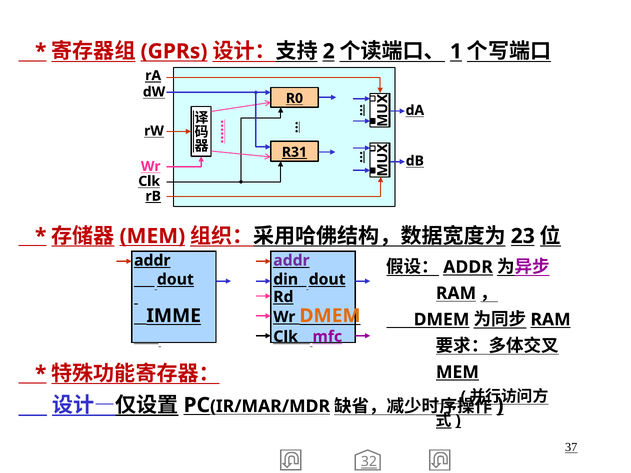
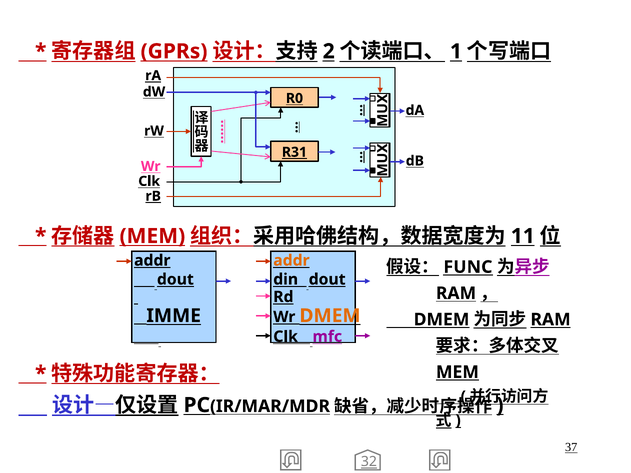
23: 23 -> 11
addr at (291, 261) colour: purple -> orange
ADDR at (468, 267): ADDR -> FUNC
